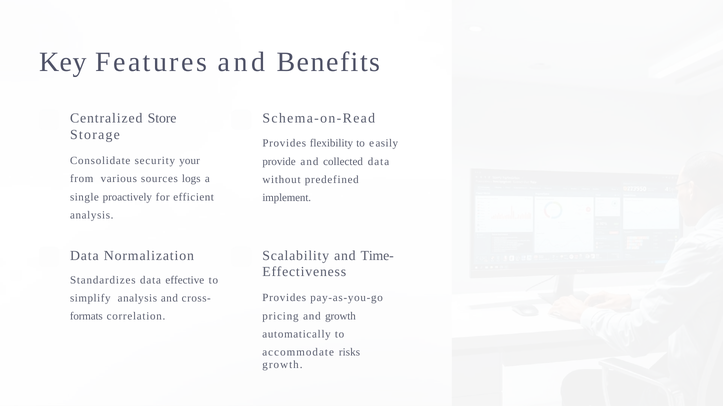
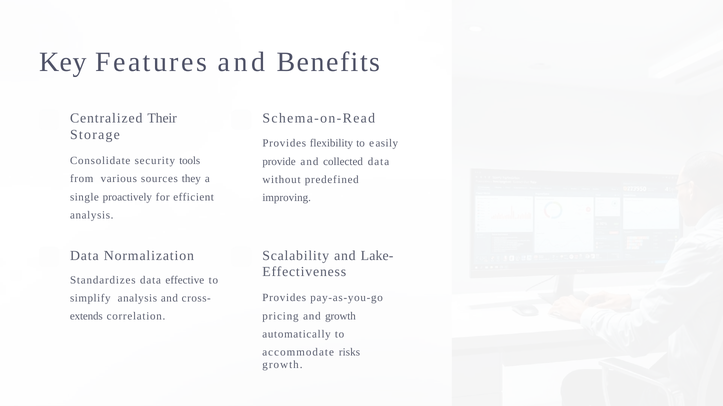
Store: Store -> Their
your: your -> tools
logs: logs -> they
implement: implement -> improving
Time-: Time- -> Lake-
formats: formats -> extends
